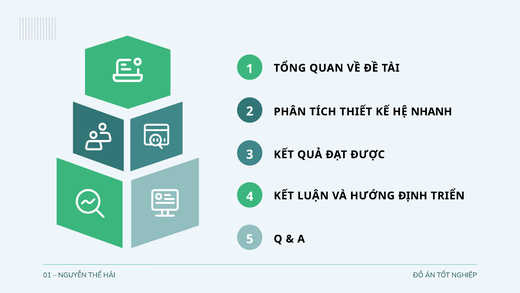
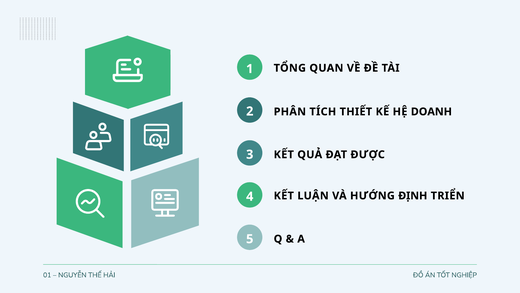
NHANH: NHANH -> DOANH
